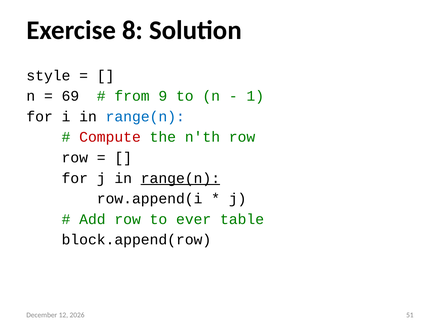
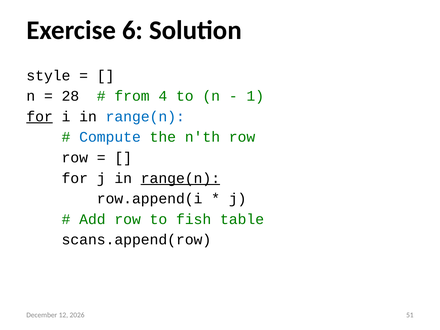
8: 8 -> 6
69: 69 -> 28
9: 9 -> 4
for at (40, 117) underline: none -> present
Compute colour: red -> blue
ever: ever -> fish
block.append(row: block.append(row -> scans.append(row
